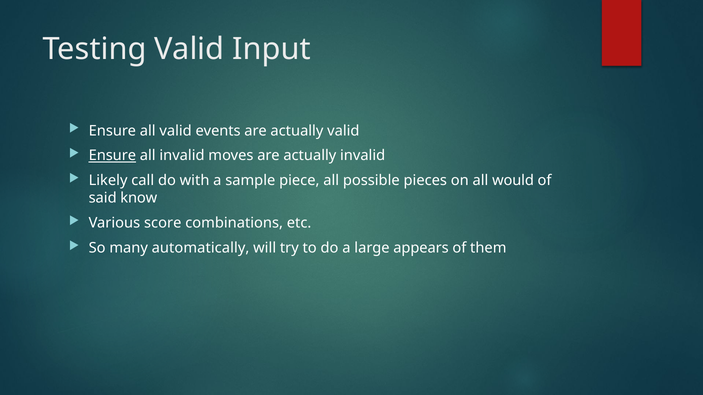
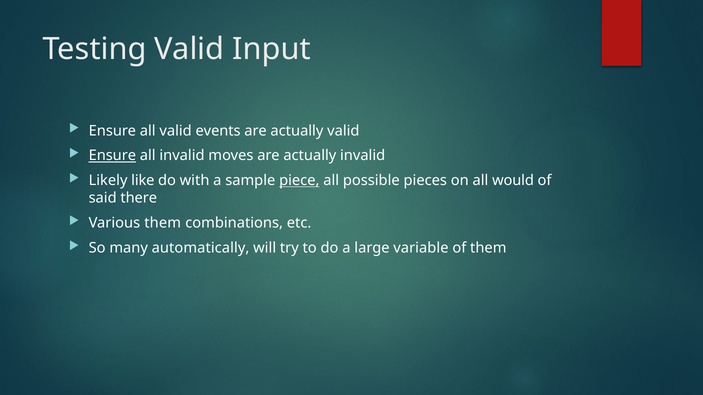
call: call -> like
piece underline: none -> present
know: know -> there
Various score: score -> them
appears: appears -> variable
